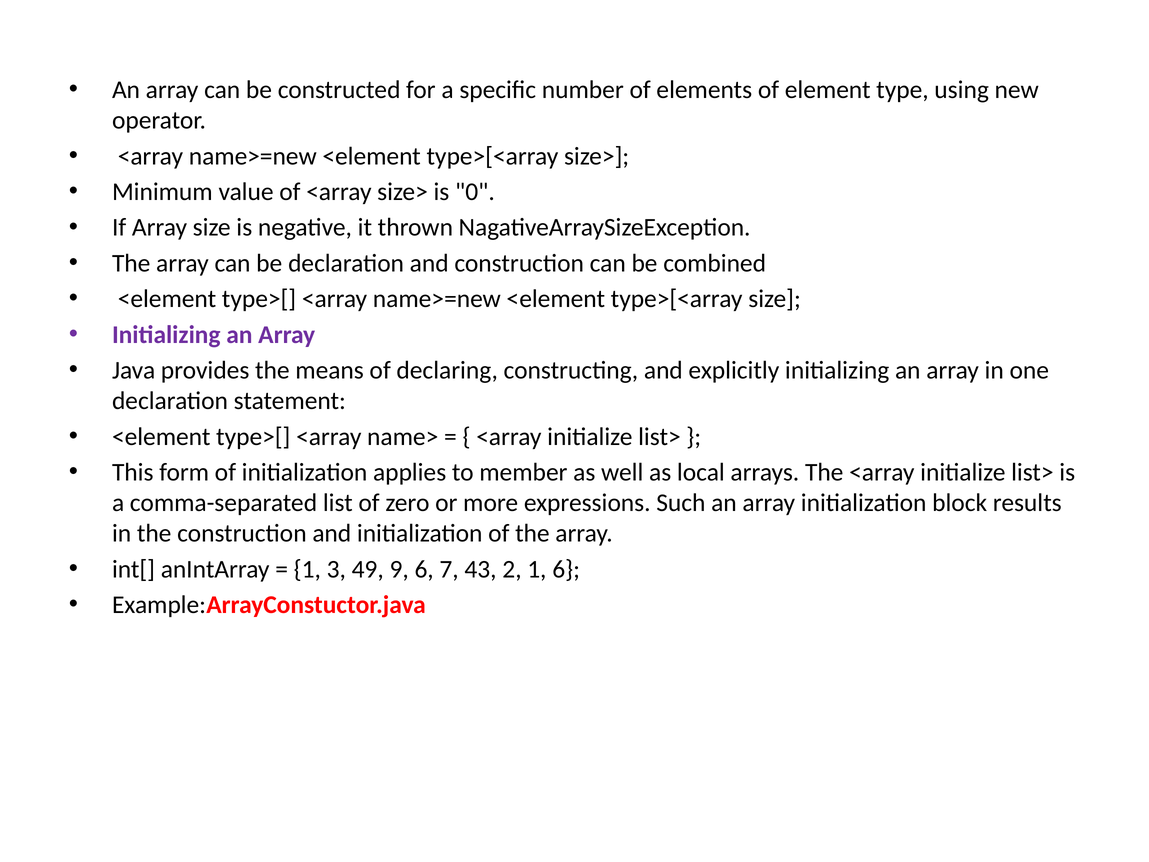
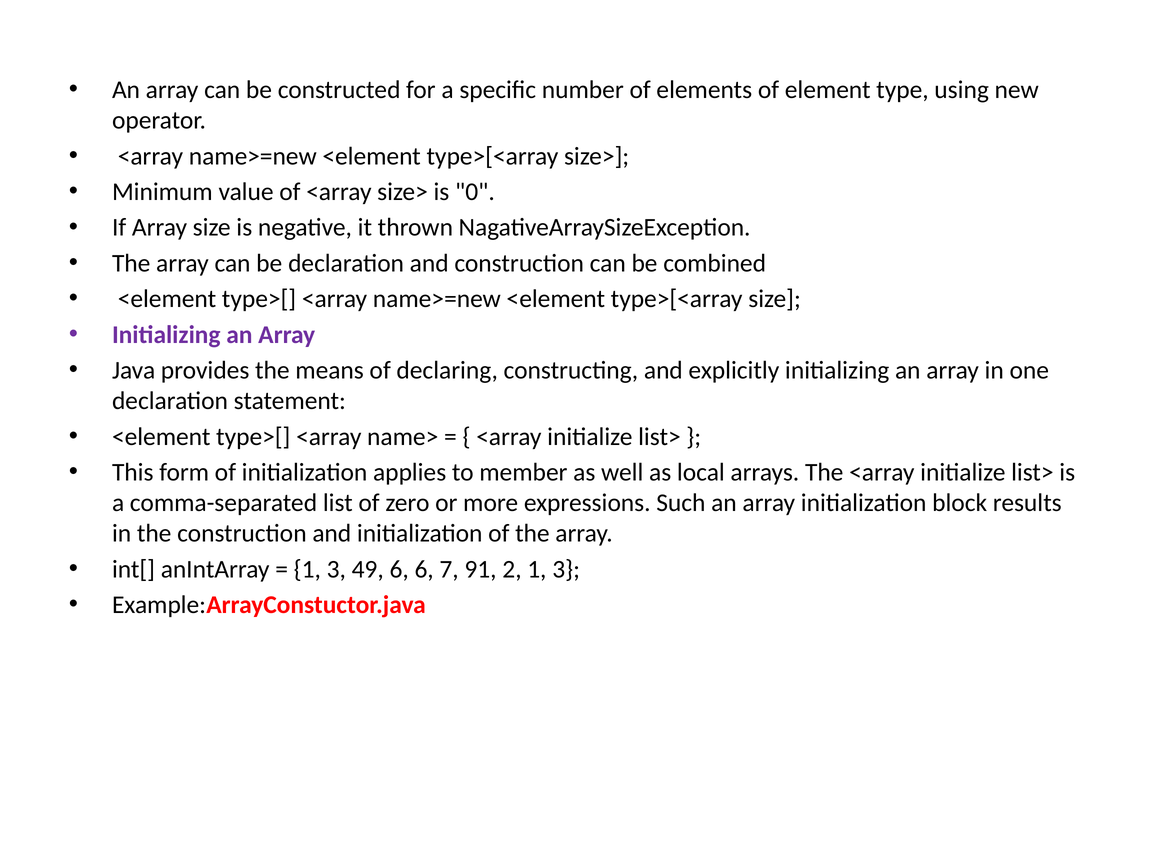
49 9: 9 -> 6
43: 43 -> 91
2 1 6: 6 -> 3
